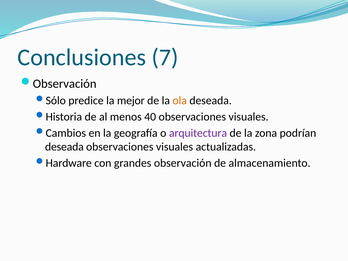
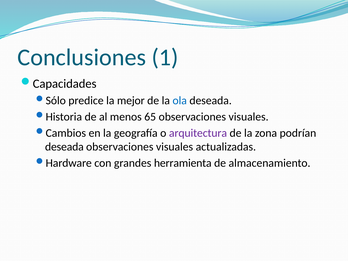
7: 7 -> 1
Observación at (65, 84): Observación -> Capacidades
ola colour: orange -> blue
40: 40 -> 65
grandes observación: observación -> herramienta
